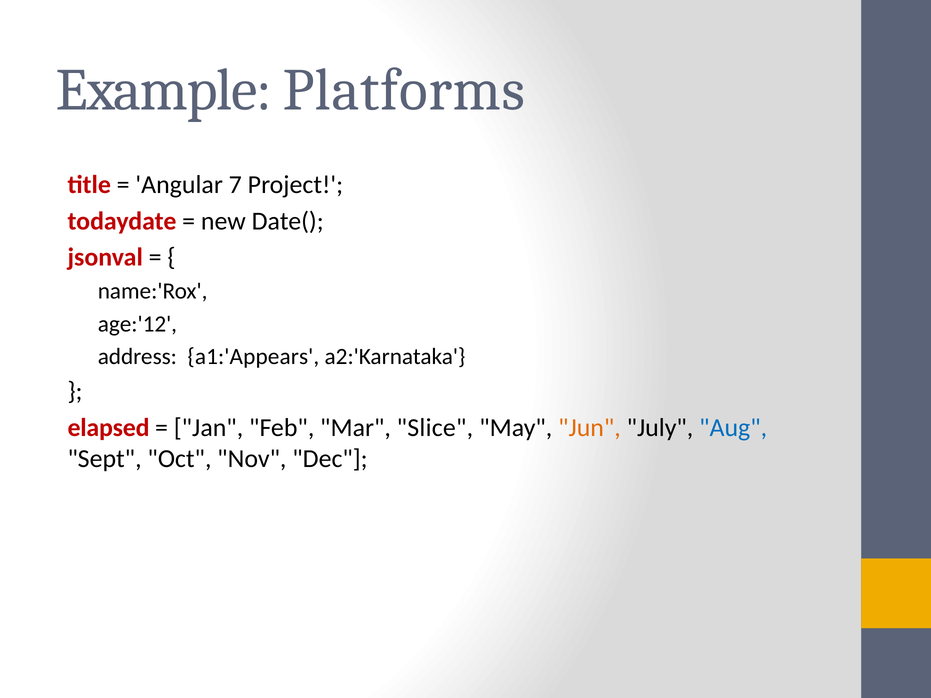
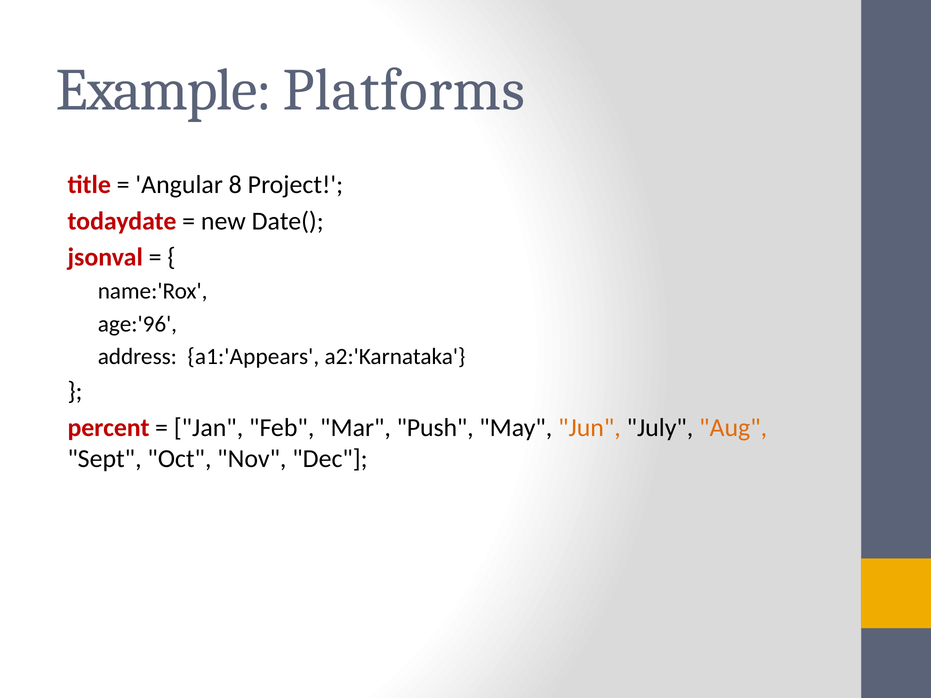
7: 7 -> 8
age:'12: age:'12 -> age:'96
elapsed: elapsed -> percent
Slice: Slice -> Push
Aug colour: blue -> orange
